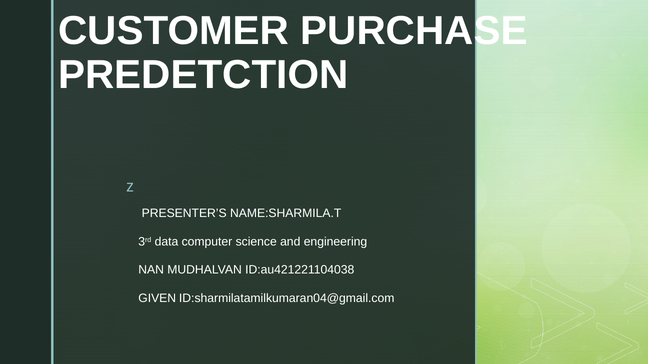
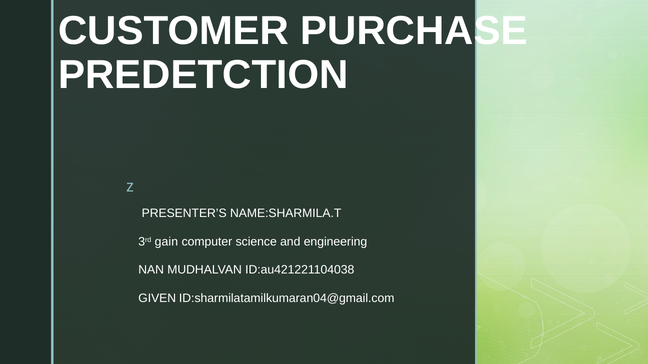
data: data -> gain
